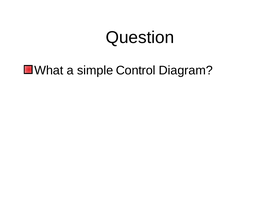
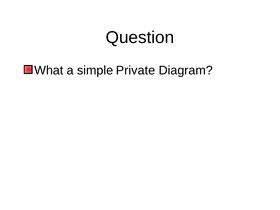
Control: Control -> Private
